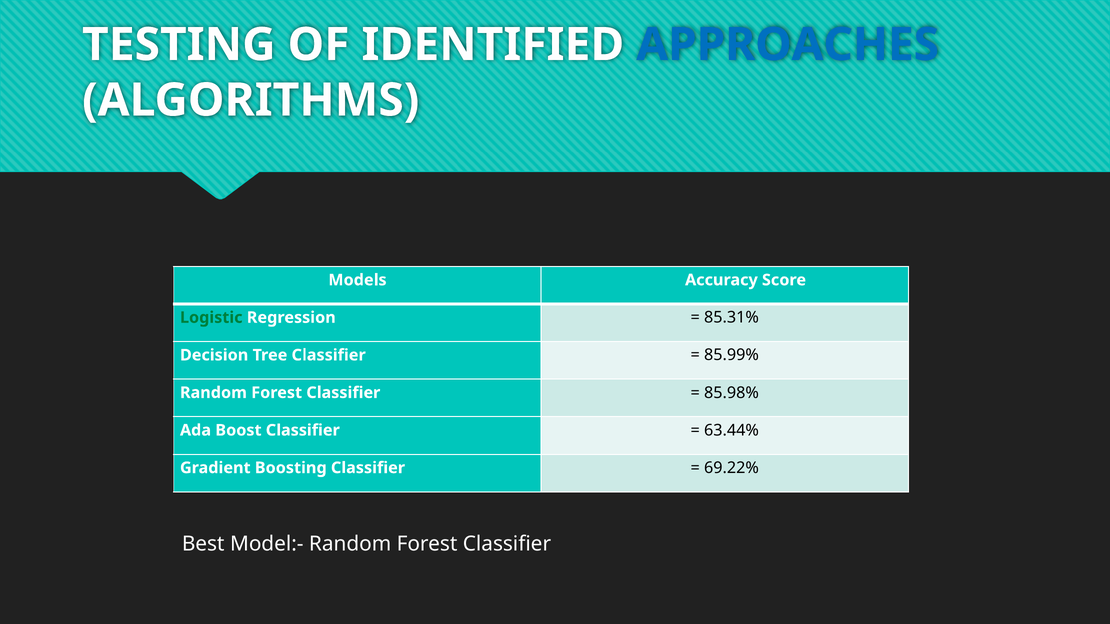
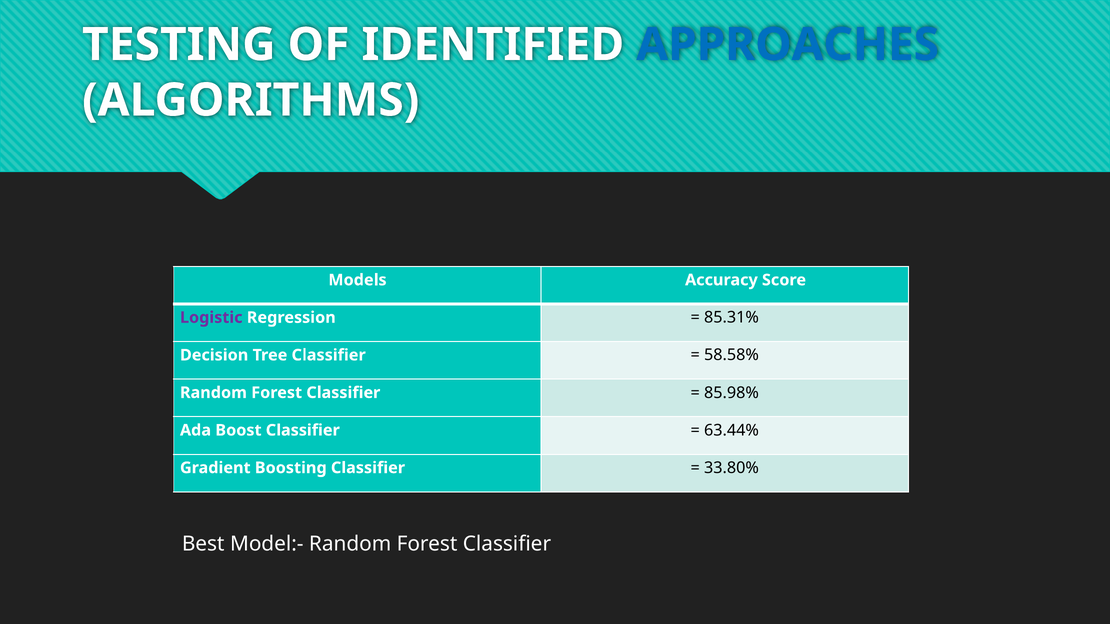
Logistic colour: green -> purple
85.99%: 85.99% -> 58.58%
69.22%: 69.22% -> 33.80%
